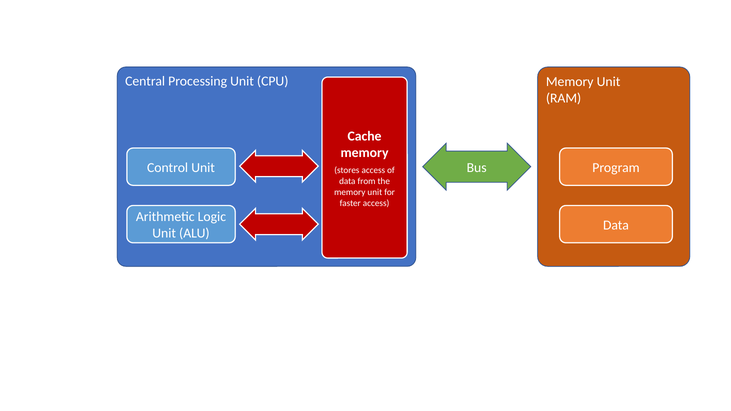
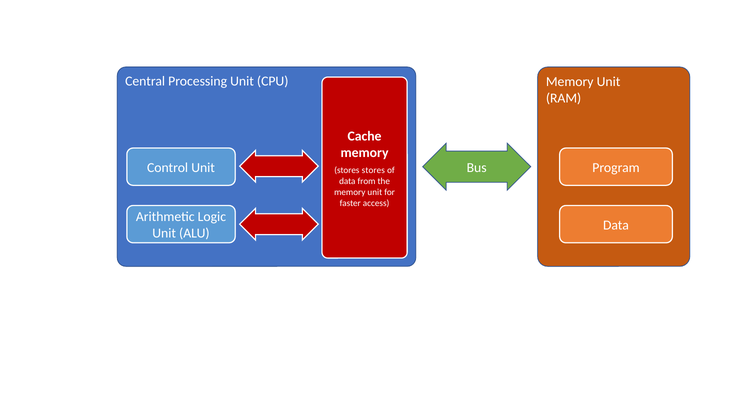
stores access: access -> stores
